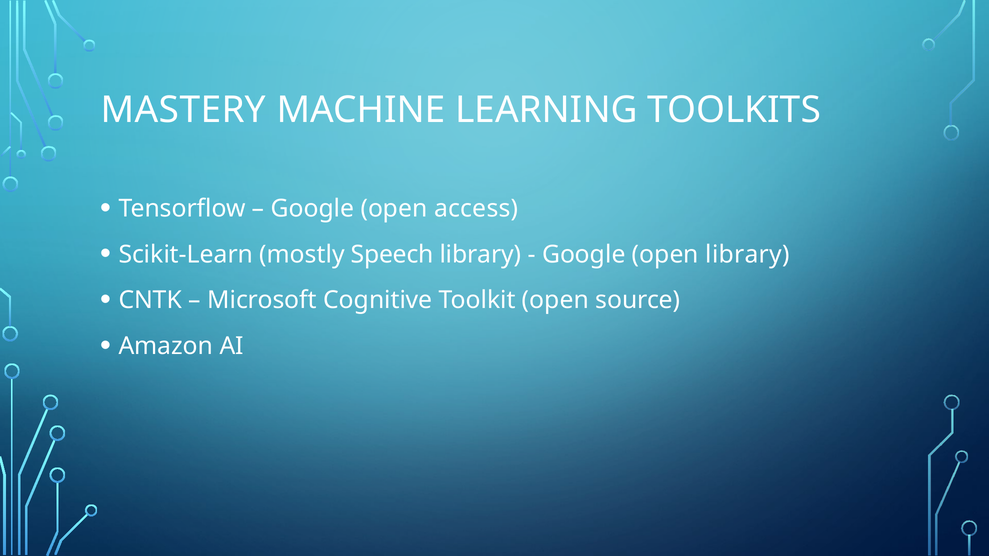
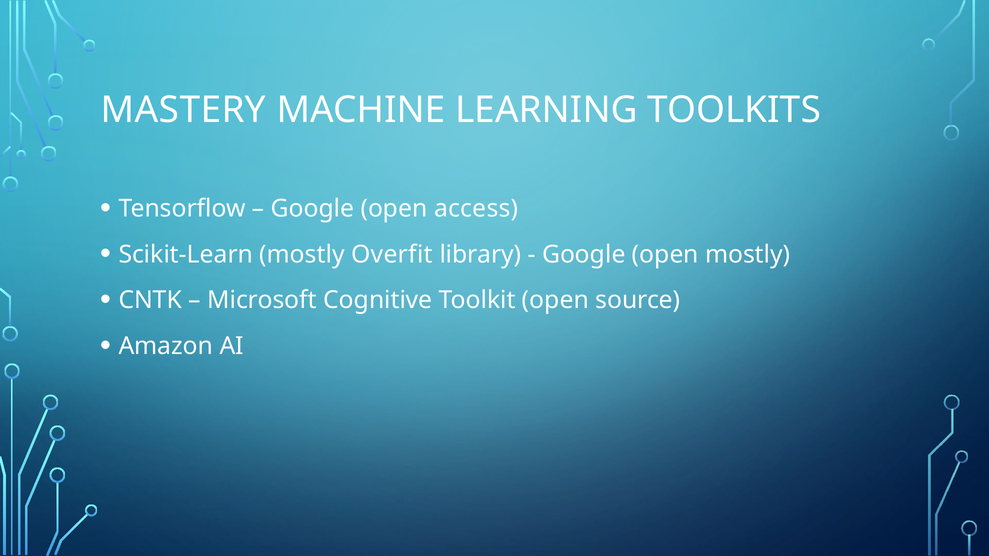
Speech: Speech -> Overfit
open library: library -> mostly
